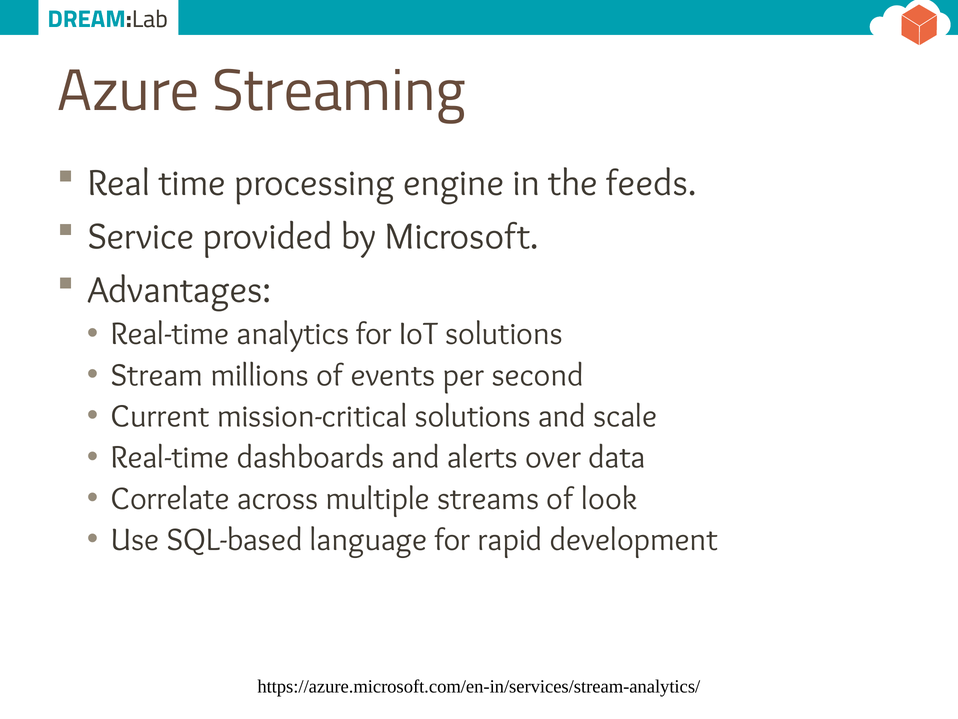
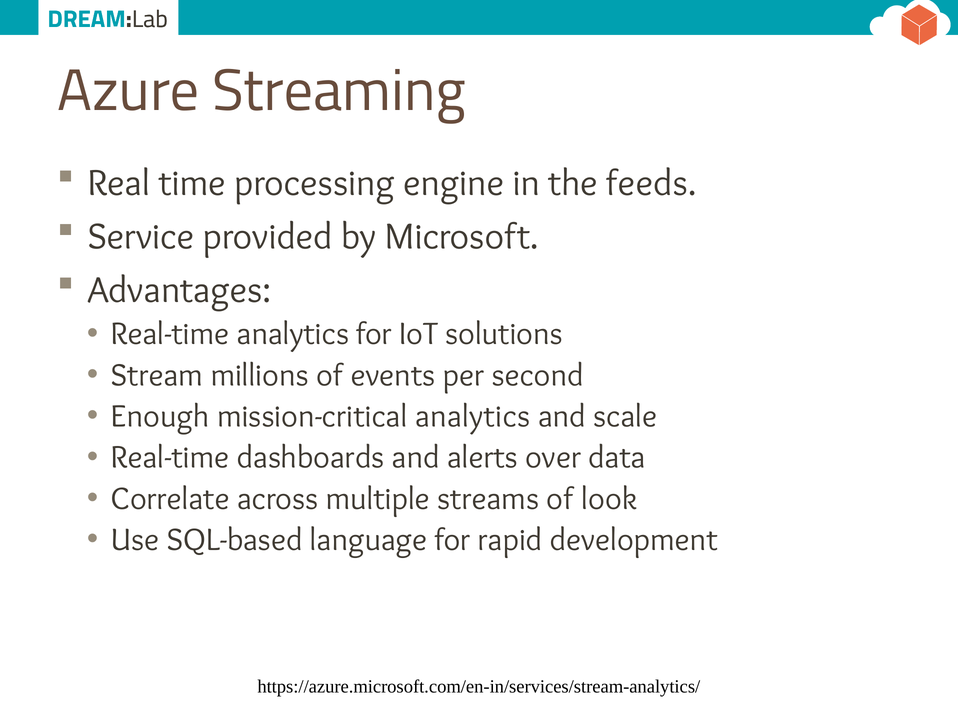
Current: Current -> Enough
mission-critical solutions: solutions -> analytics
